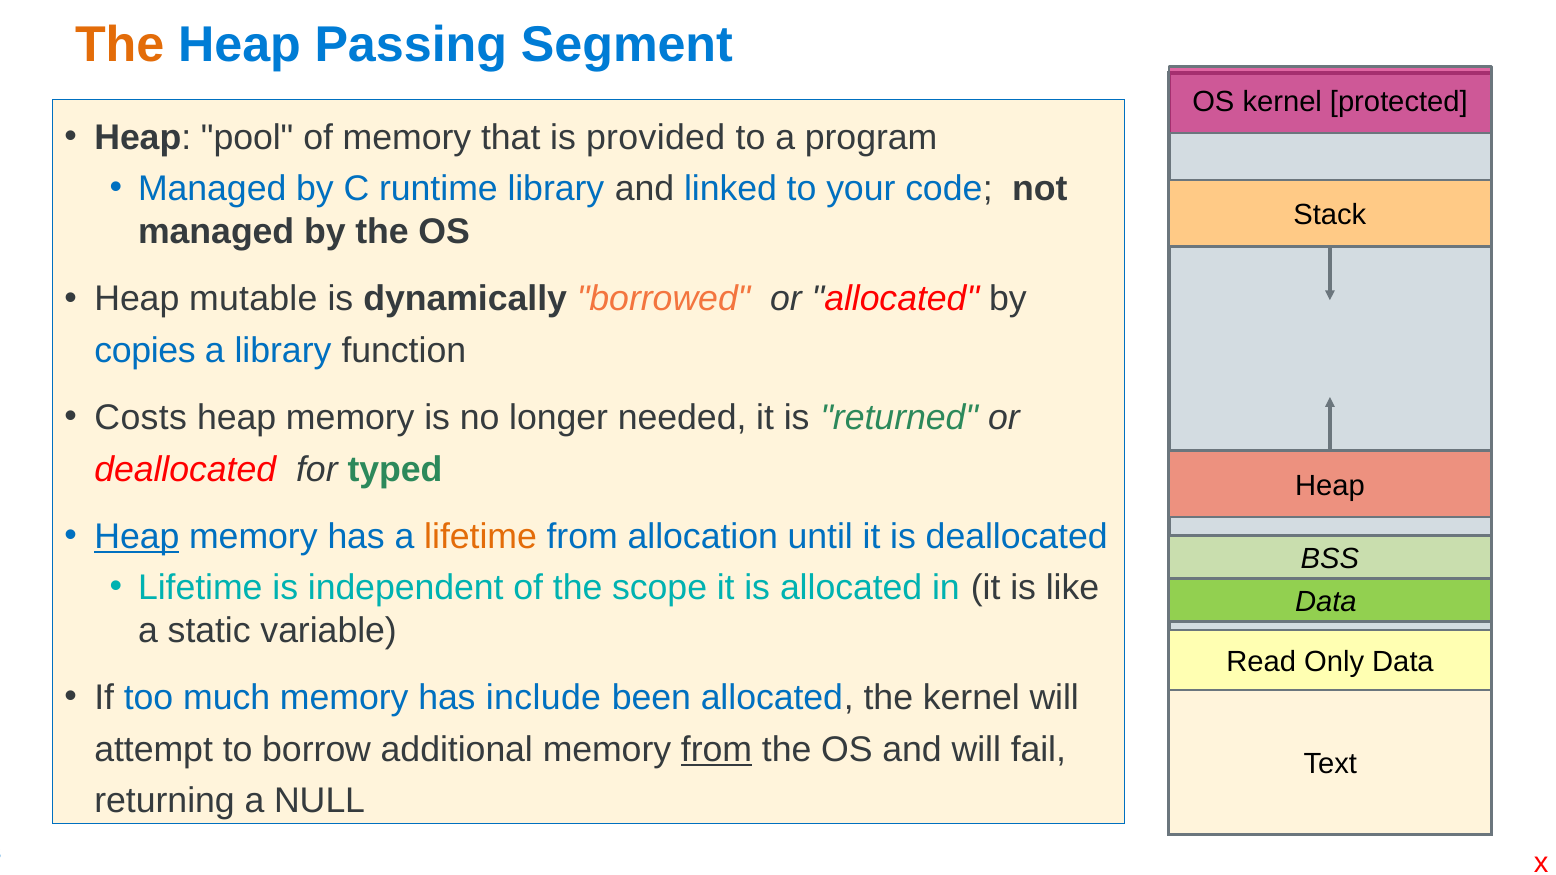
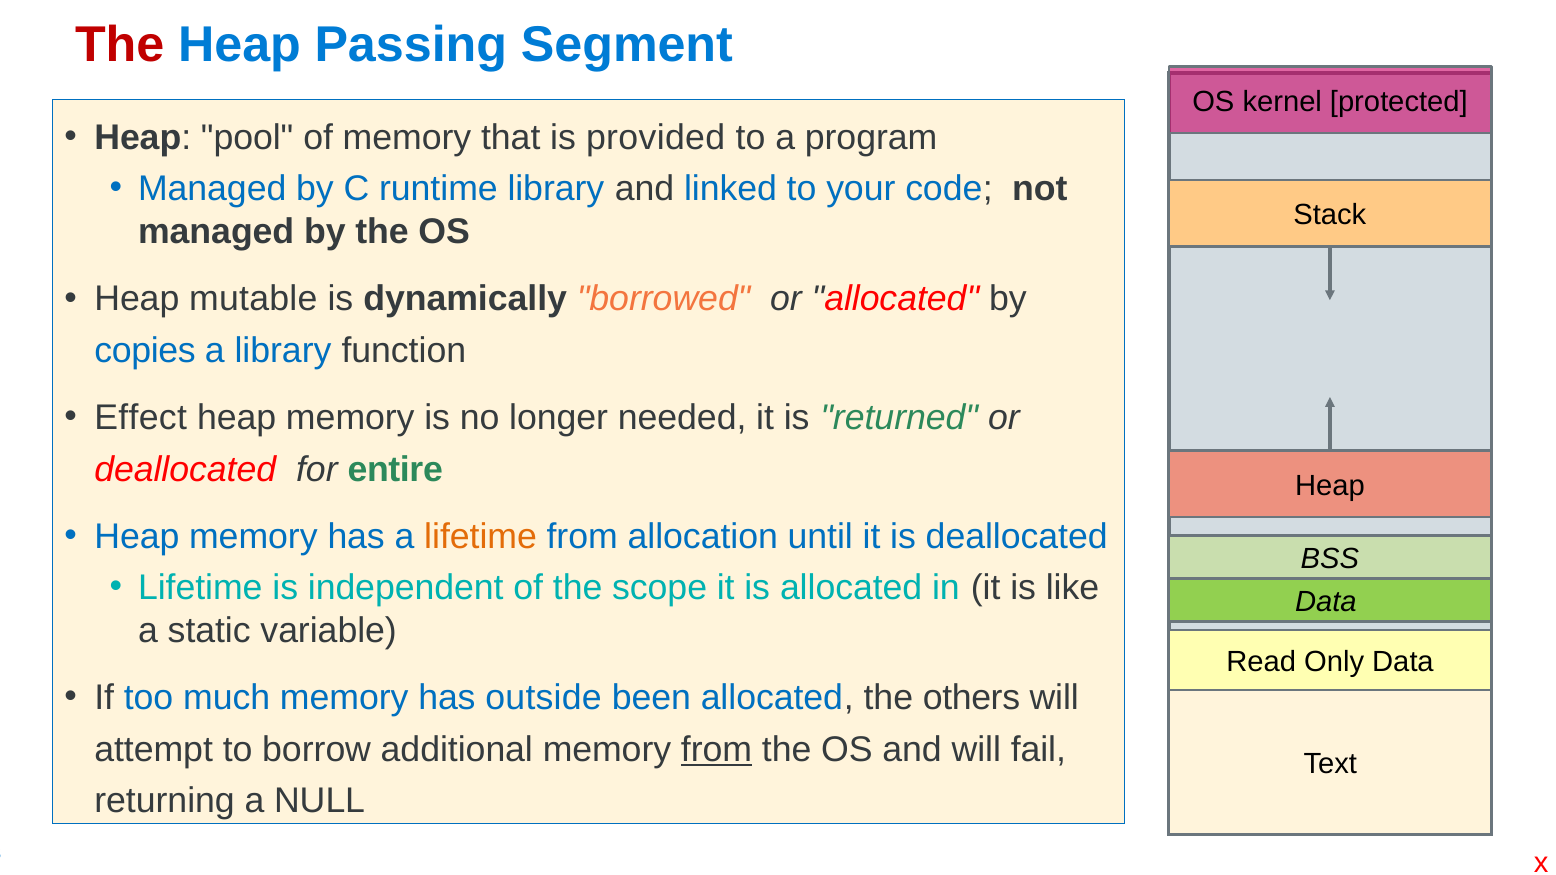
The at (120, 45) colour: orange -> red
Costs: Costs -> Effect
typed: typed -> entire
Heap at (137, 537) underline: present -> none
include: include -> outside
the kernel: kernel -> others
